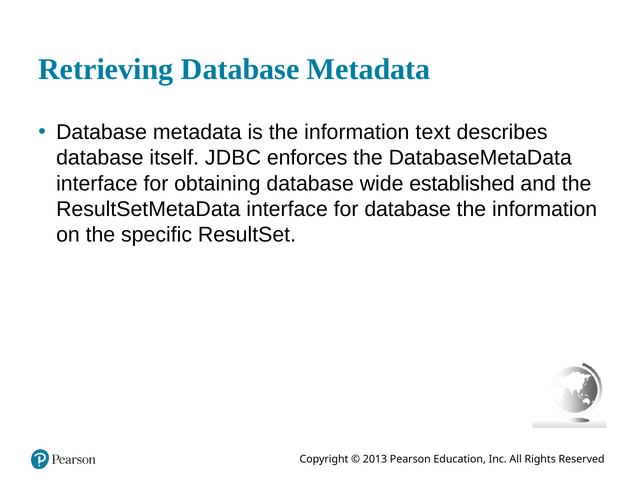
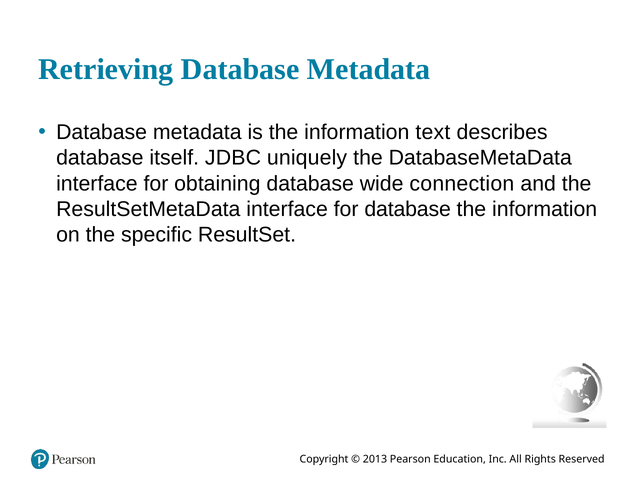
enforces: enforces -> uniquely
established: established -> connection
